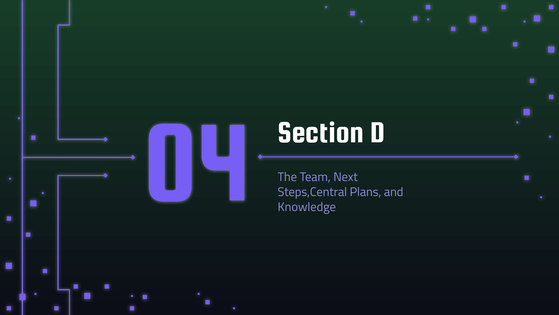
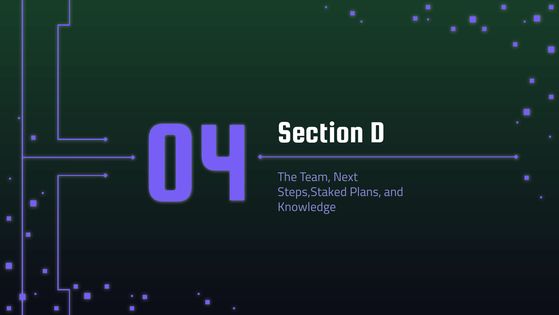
Steps,Central: Steps,Central -> Steps,Staked
